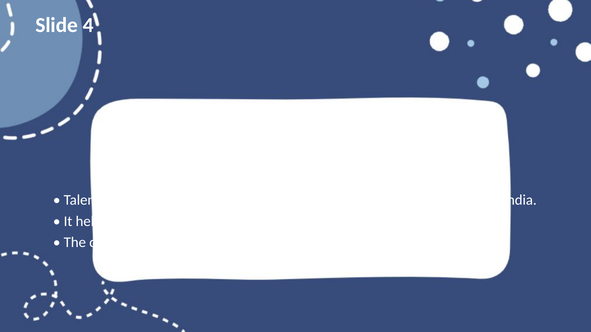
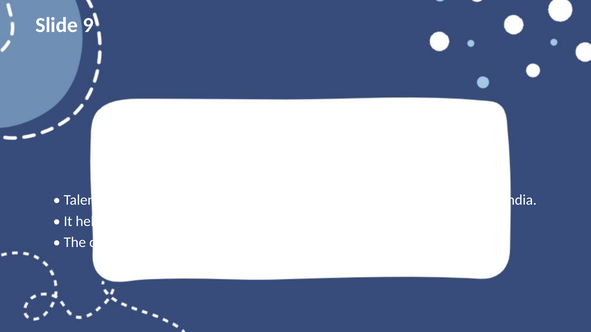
4: 4 -> 9
